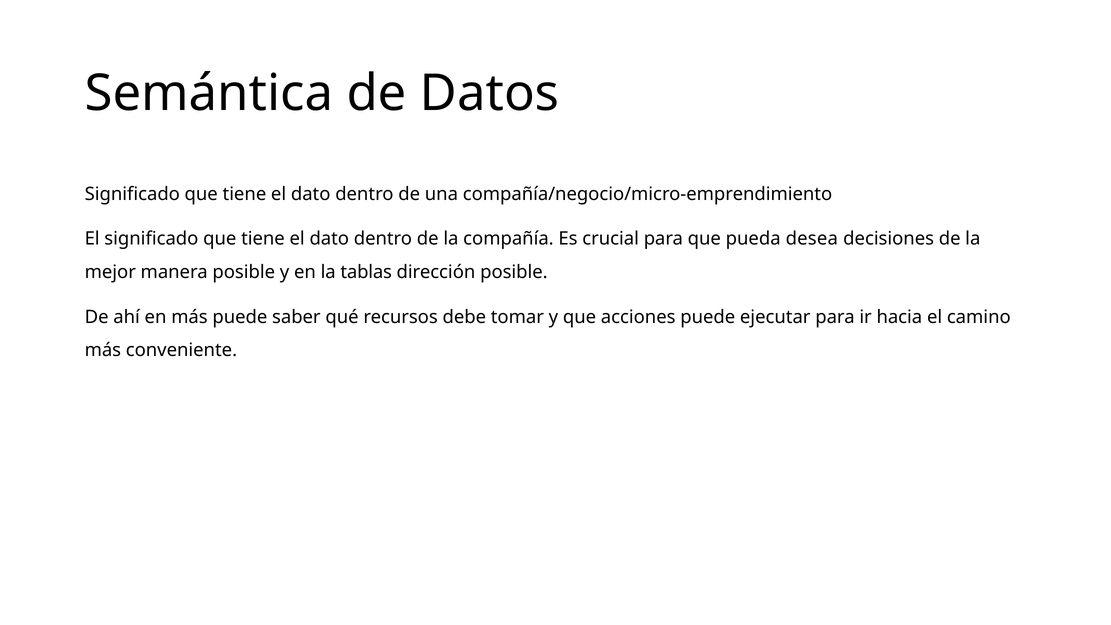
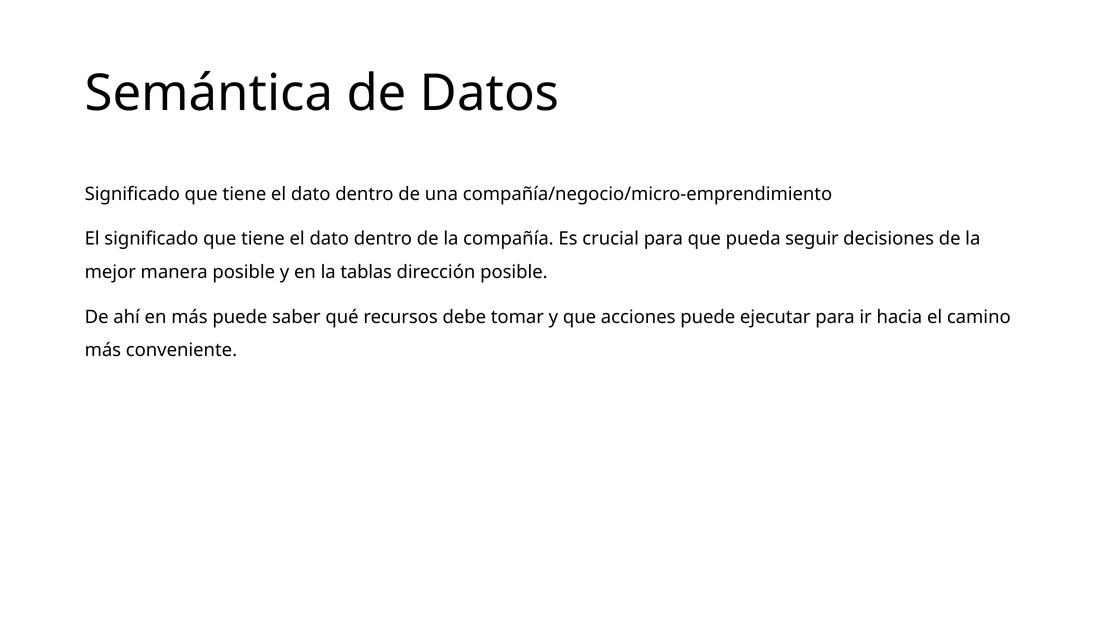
desea: desea -> seguir
